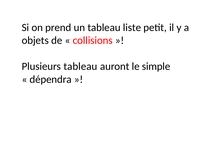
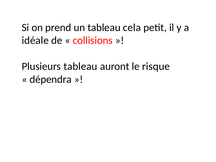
liste: liste -> cela
objets: objets -> idéale
simple: simple -> risque
